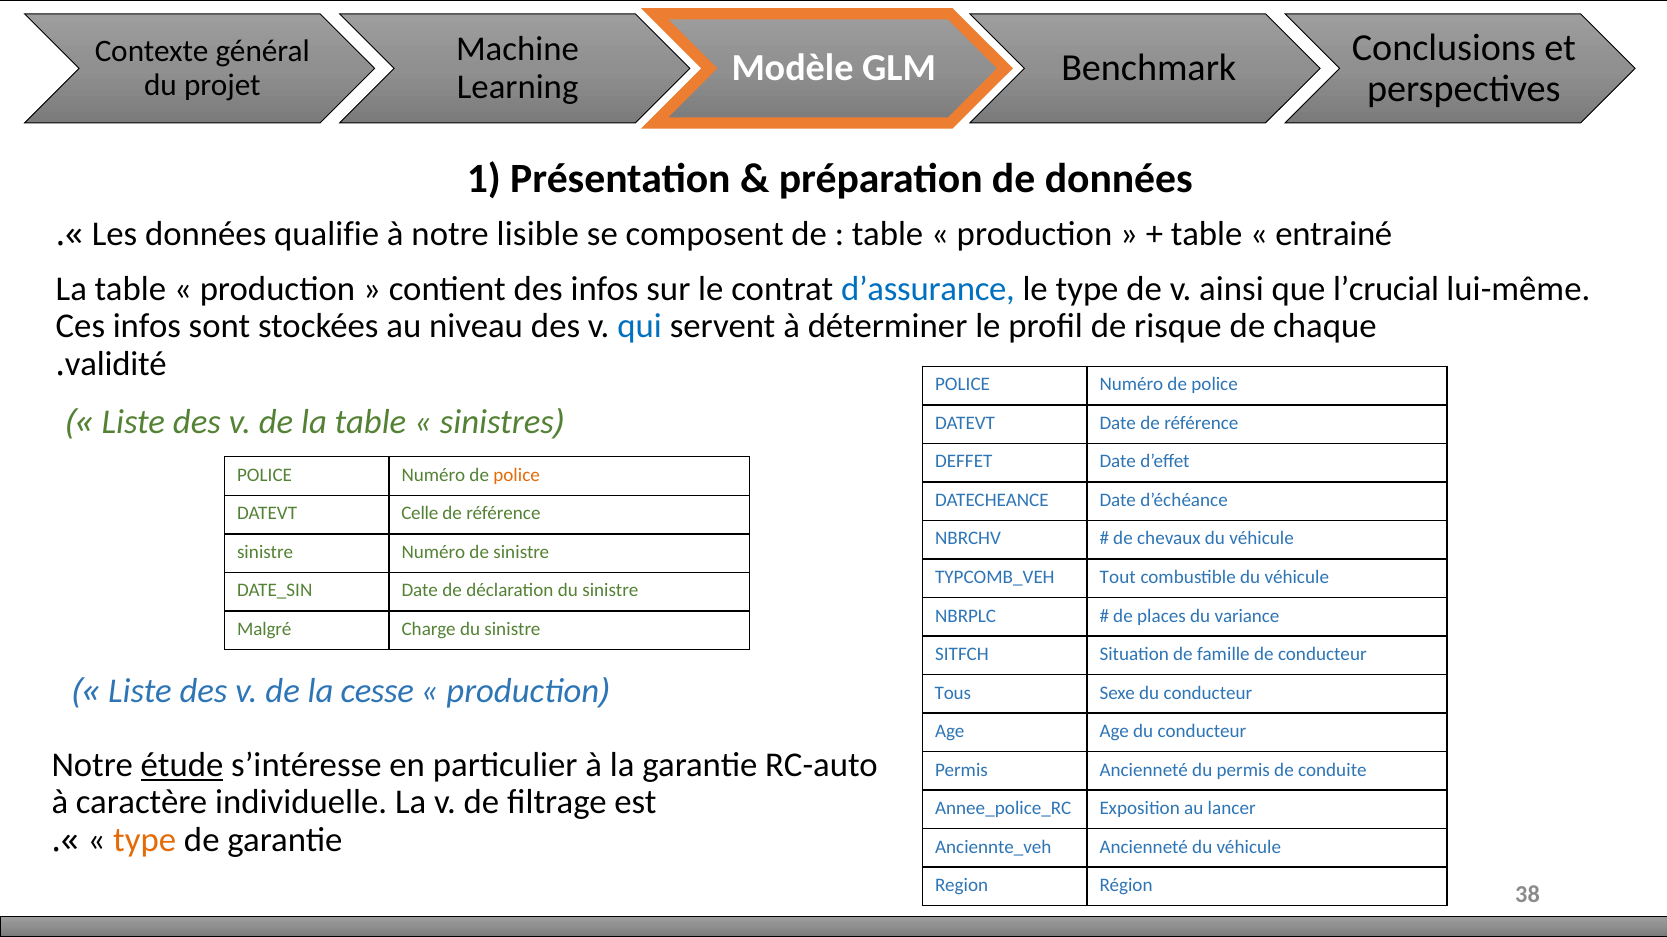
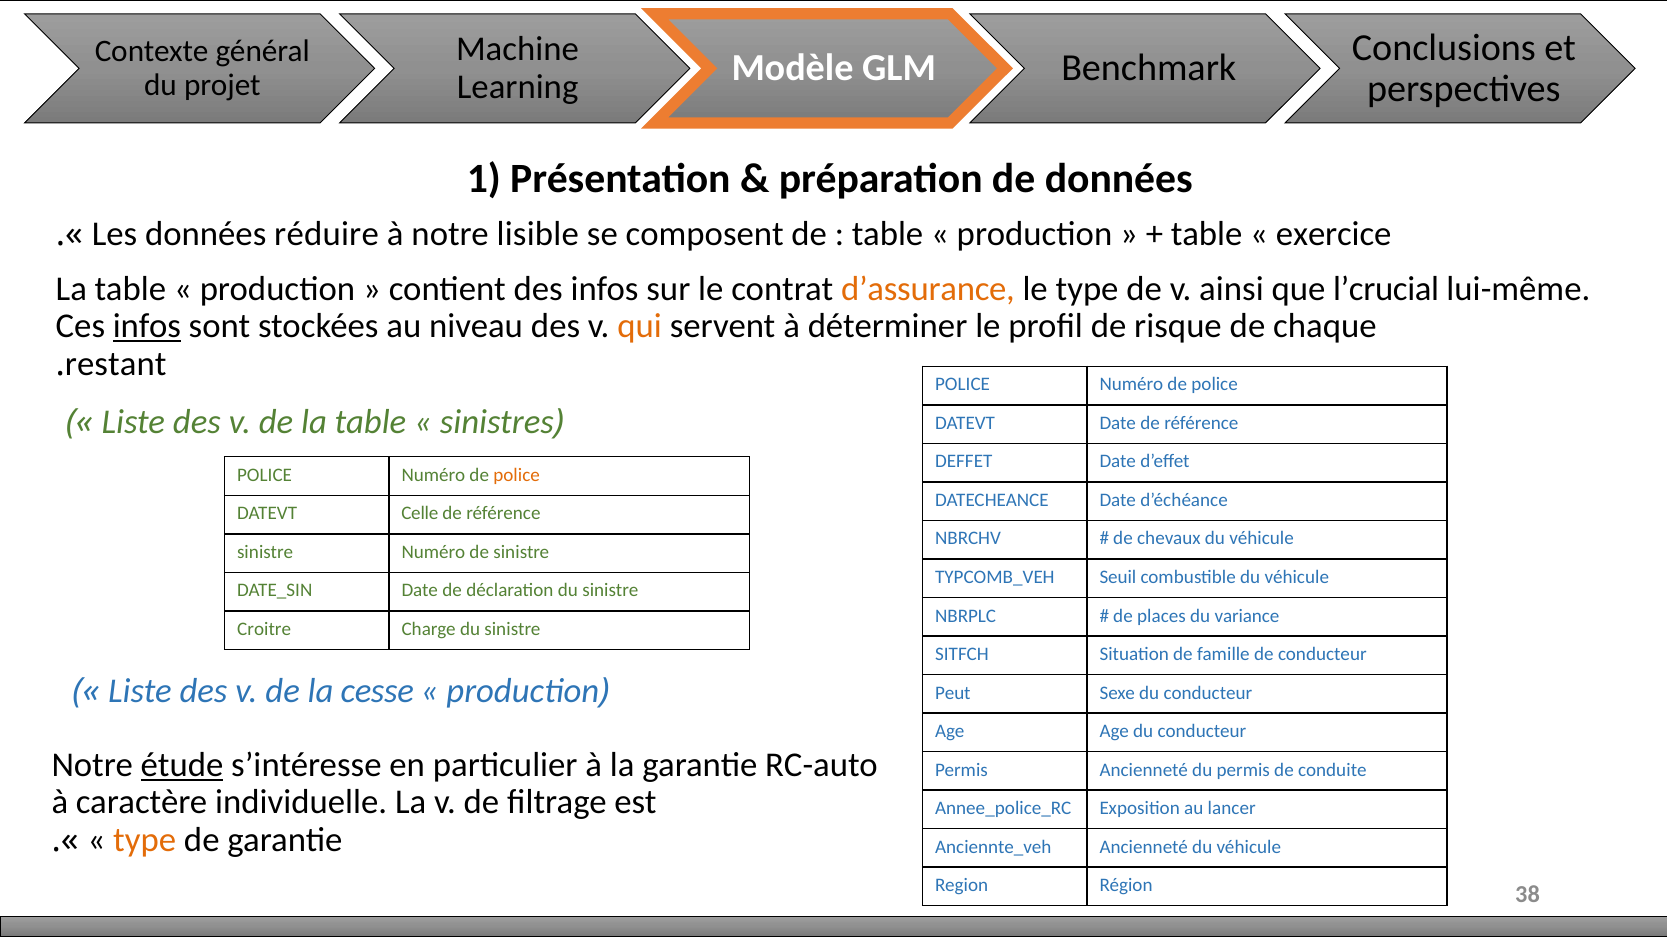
qualifie: qualifie -> réduire
entrainé: entrainé -> exercice
d’assurance colour: blue -> orange
infos at (147, 327) underline: none -> present
qui colour: blue -> orange
validité: validité -> restant
Tout: Tout -> Seuil
Malgré: Malgré -> Croitre
Tous: Tous -> Peut
